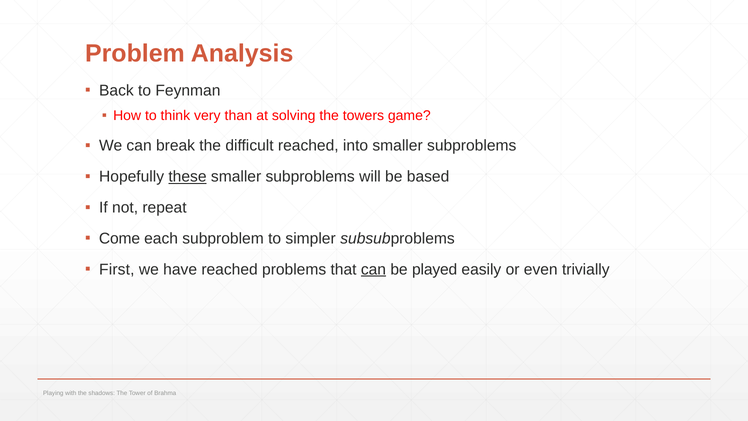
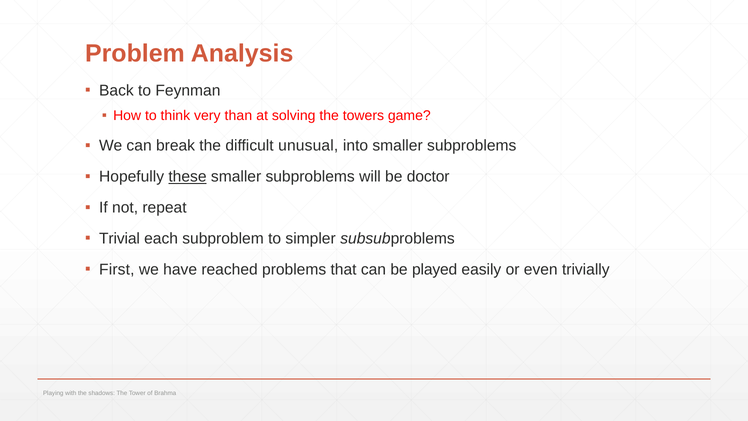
difficult reached: reached -> unusual
based: based -> doctor
Come: Come -> Trivial
can at (373, 269) underline: present -> none
